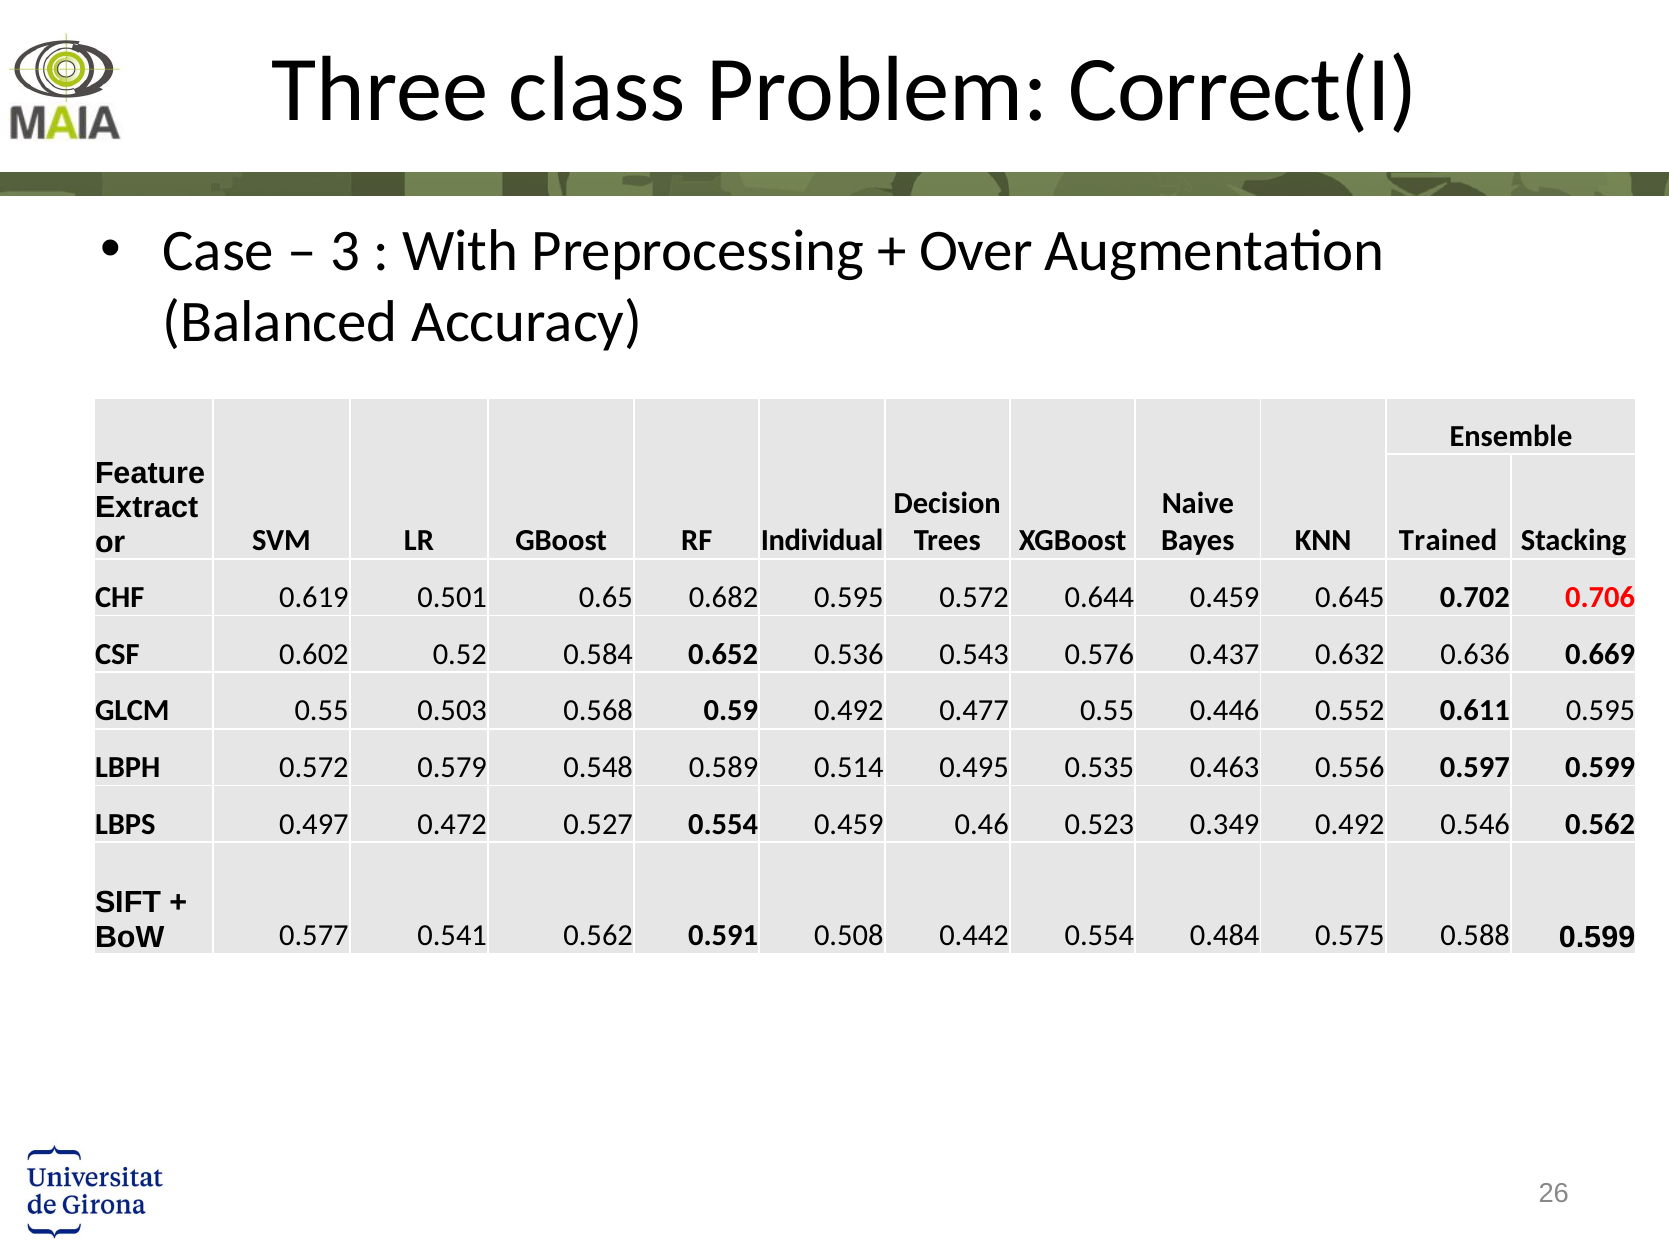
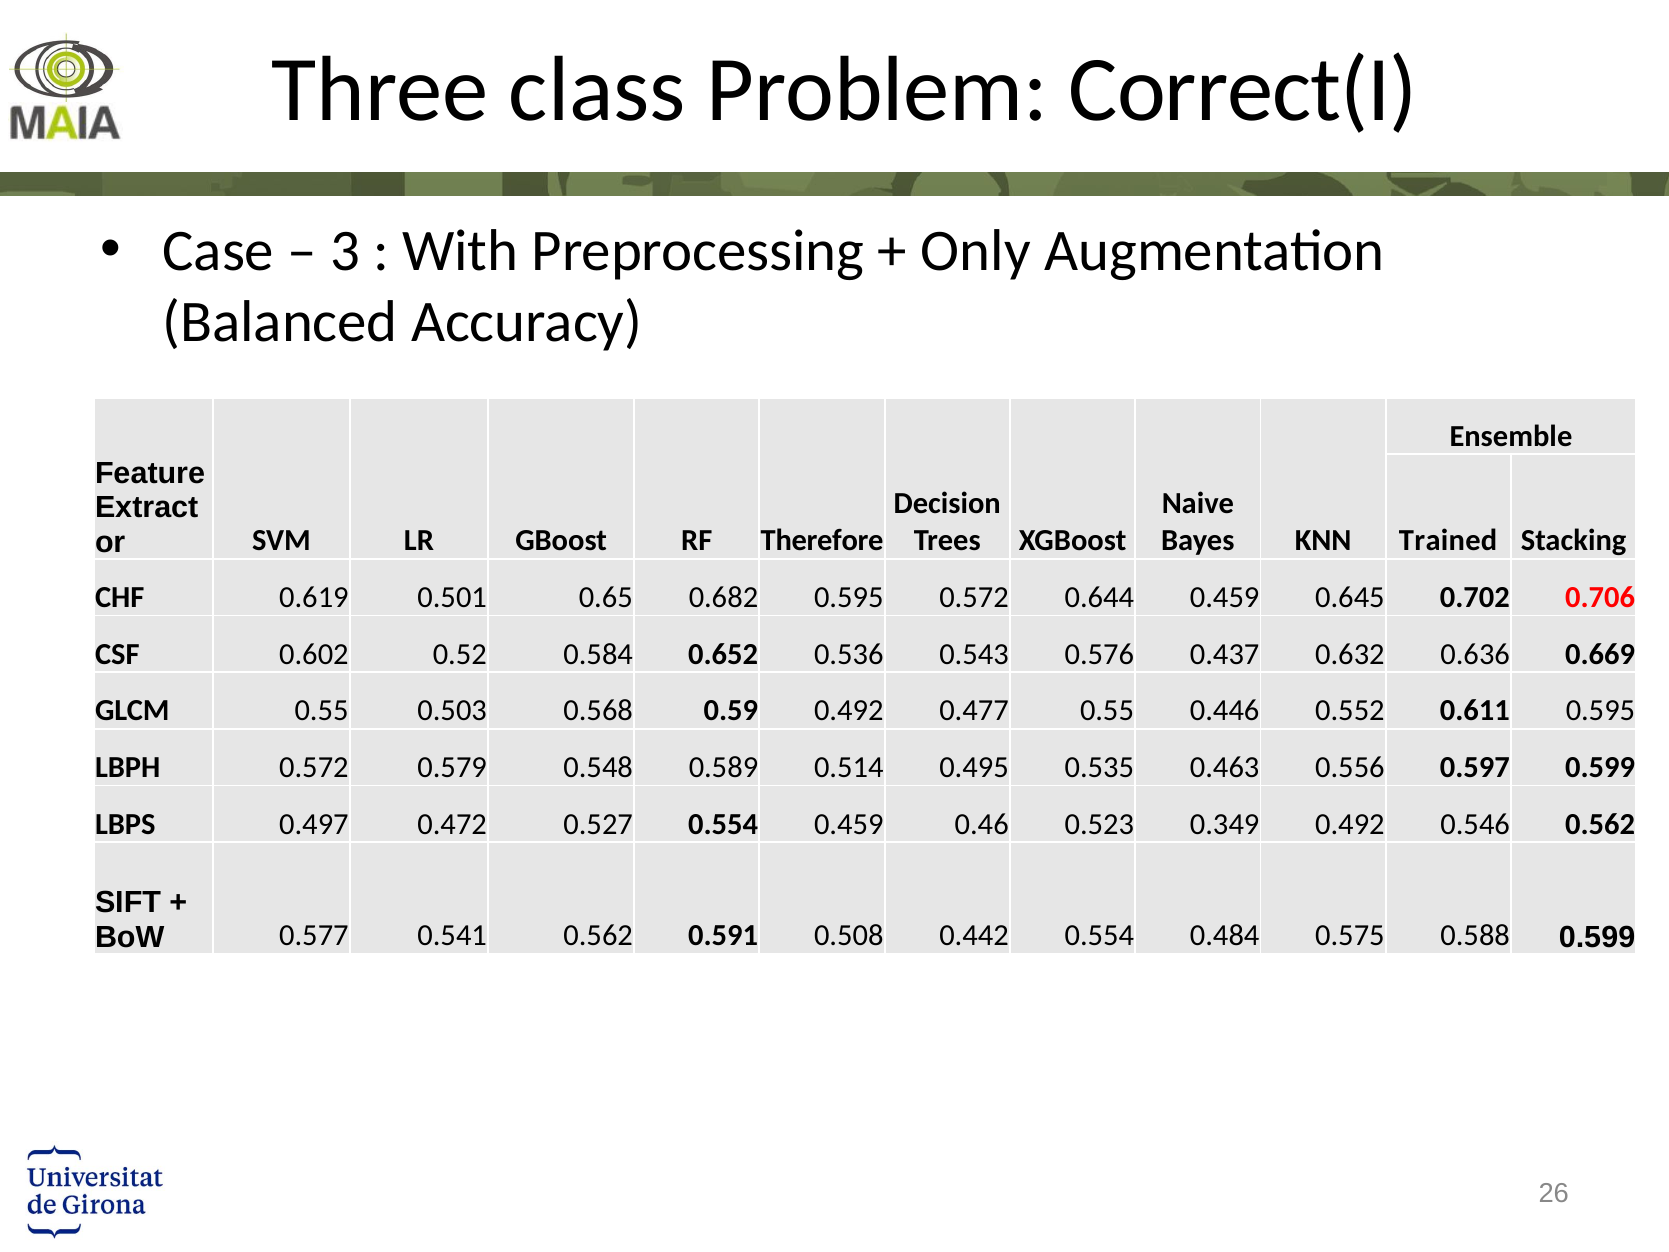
Over: Over -> Only
Individual: Individual -> Therefore
